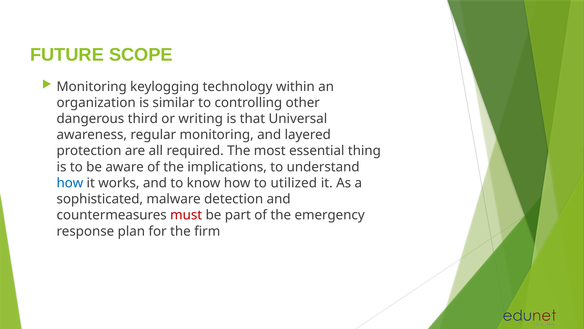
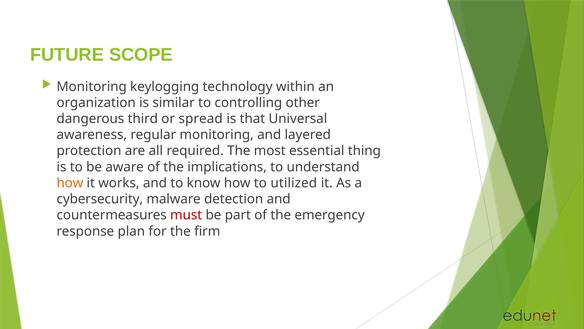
writing: writing -> spread
how at (70, 183) colour: blue -> orange
sophisticated: sophisticated -> cybersecurity
